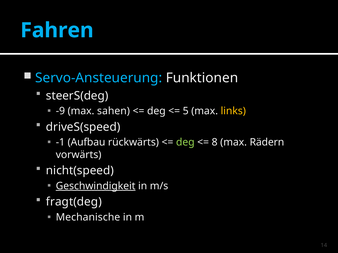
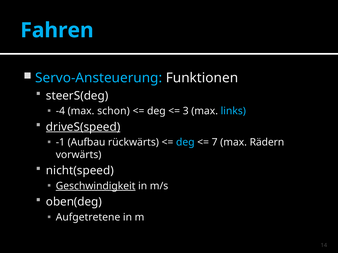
-9: -9 -> -4
sahen: sahen -> schon
5: 5 -> 3
links colour: yellow -> light blue
driveS(speed underline: none -> present
deg at (185, 143) colour: light green -> light blue
8: 8 -> 7
fragt(deg: fragt(deg -> oben(deg
Mechanische: Mechanische -> Aufgetretene
